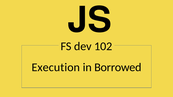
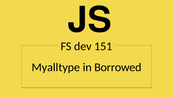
102: 102 -> 151
Execution: Execution -> Myalltype
